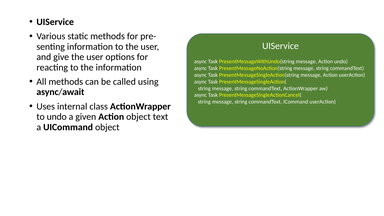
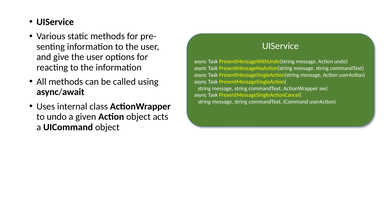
text: text -> acts
